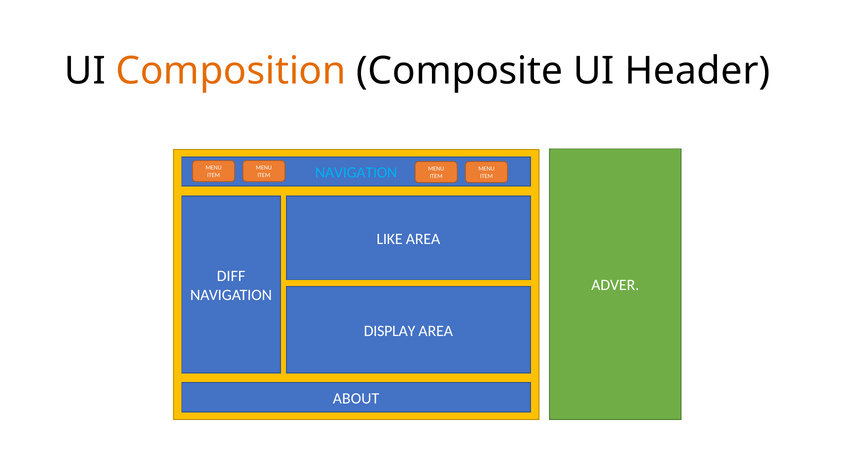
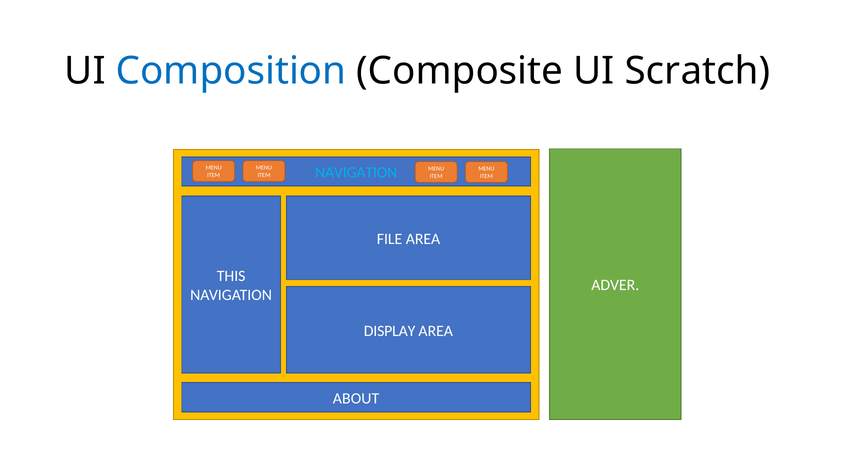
Composition colour: orange -> blue
Header: Header -> Scratch
LIKE: LIKE -> FILE
DIFF: DIFF -> THIS
